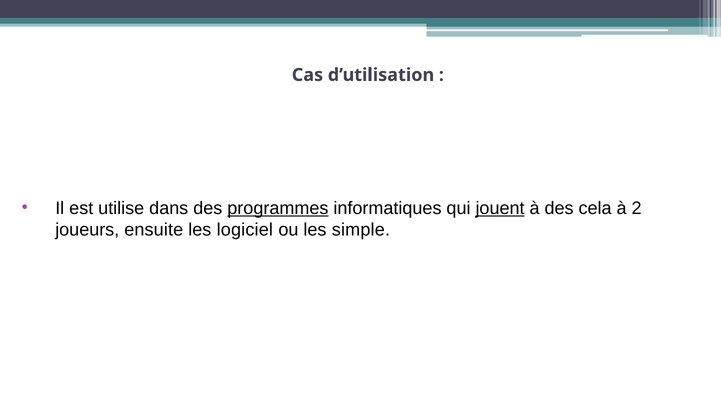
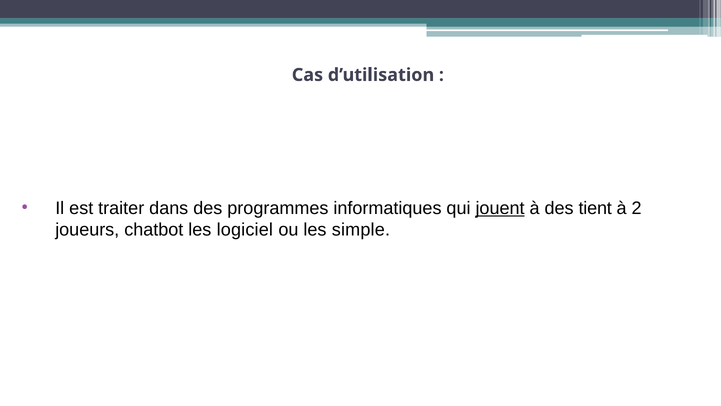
utilise: utilise -> traiter
programmes underline: present -> none
cela: cela -> tient
ensuite: ensuite -> chatbot
